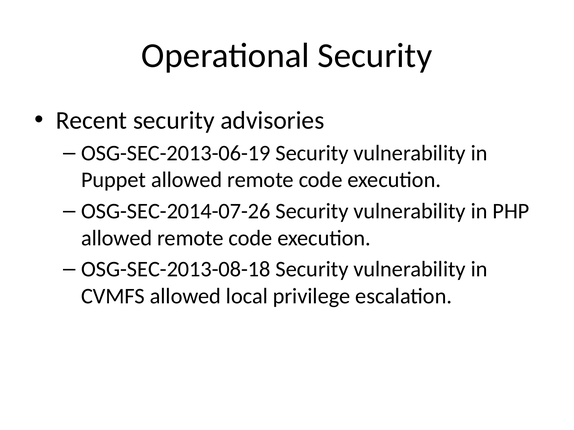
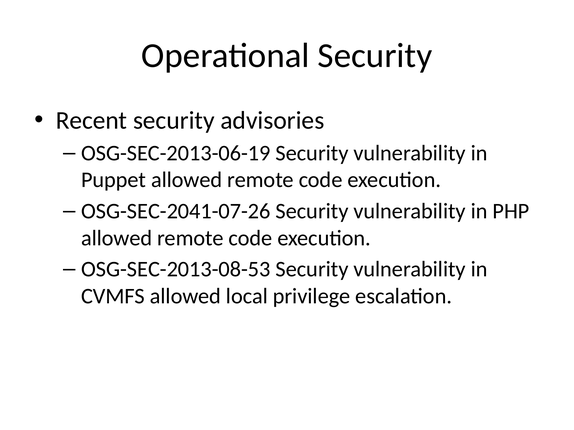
OSG-SEC-2014-07-26: OSG-SEC-2014-07-26 -> OSG-SEC-2041-07-26
OSG-SEC-2013-08-18: OSG-SEC-2013-08-18 -> OSG-SEC-2013-08-53
